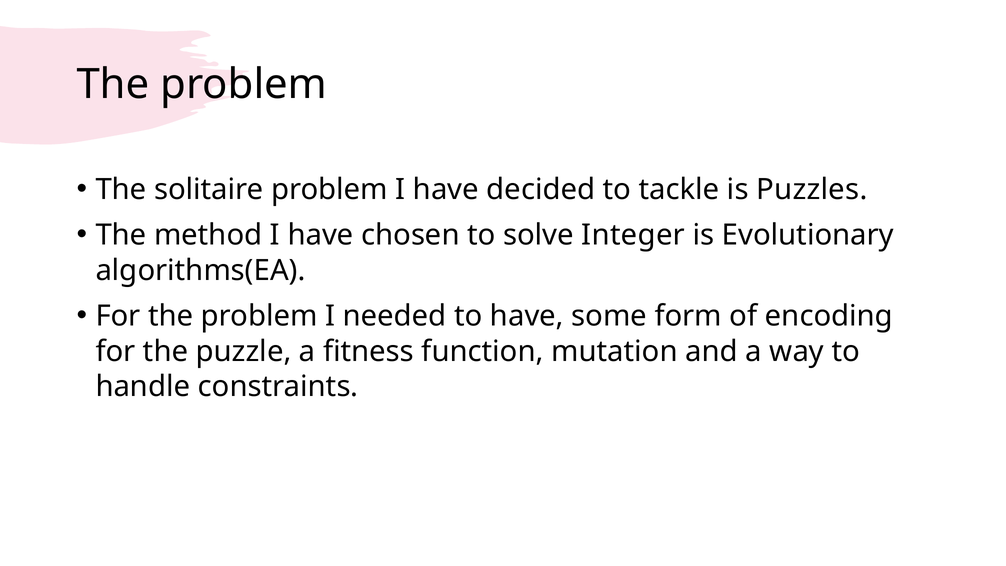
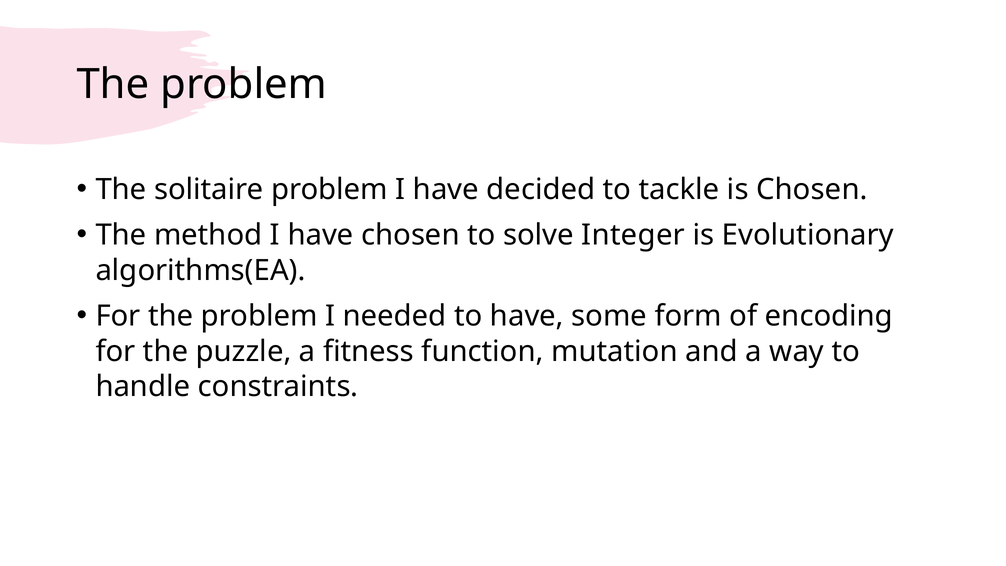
is Puzzles: Puzzles -> Chosen
